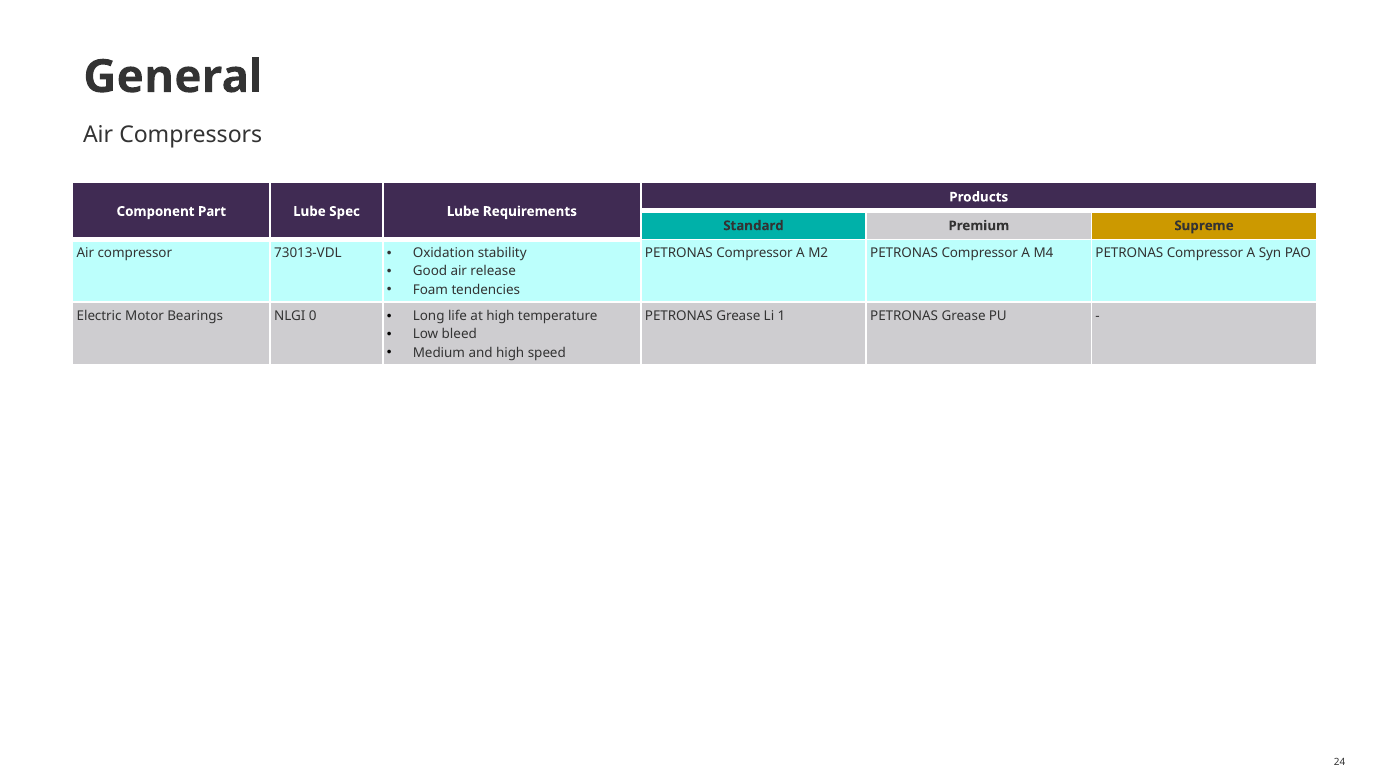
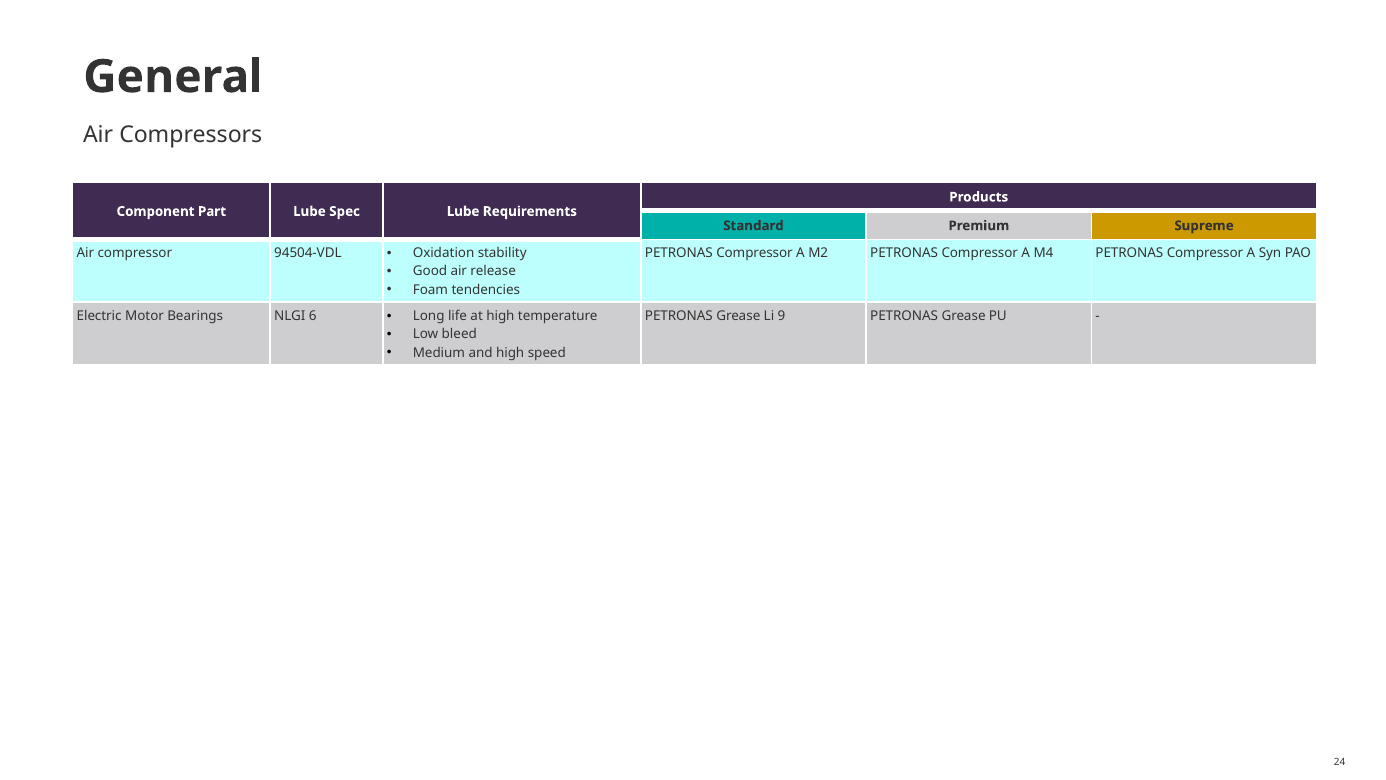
73013-VDL: 73013-VDL -> 94504-VDL
0: 0 -> 6
1: 1 -> 9
